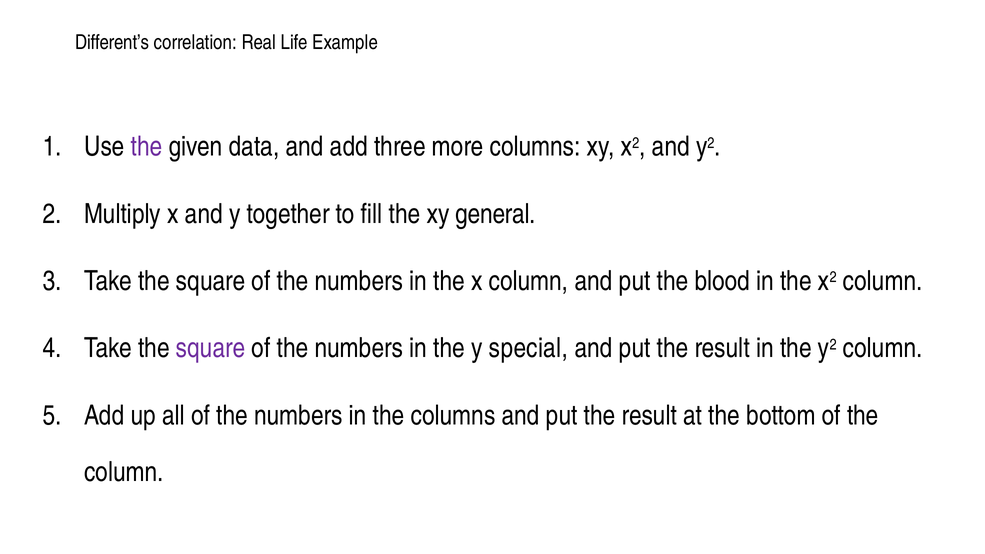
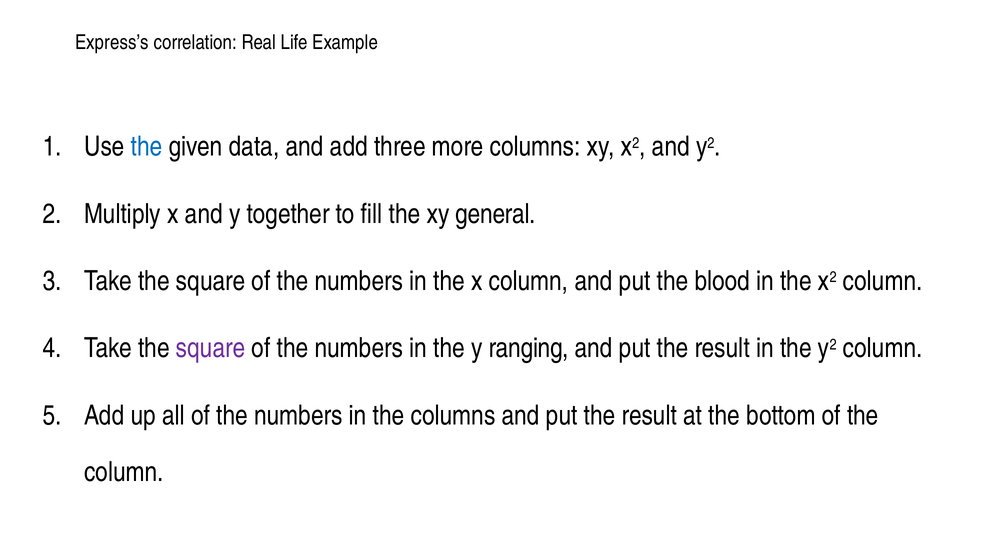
Different’s: Different’s -> Express’s
the at (147, 147) colour: purple -> blue
special: special -> ranging
